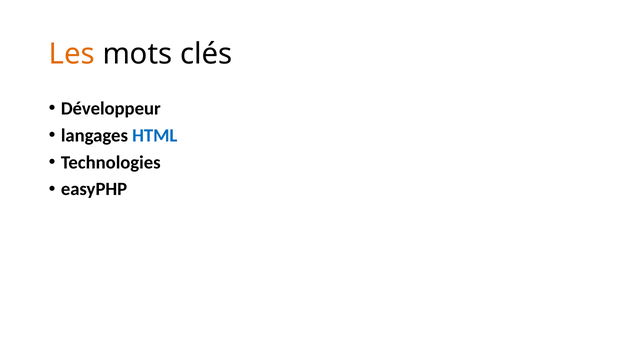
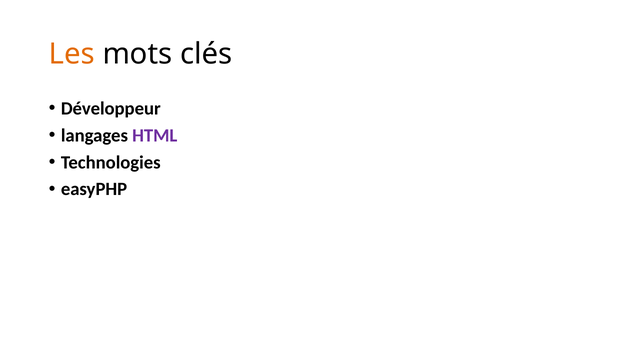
HTML colour: blue -> purple
